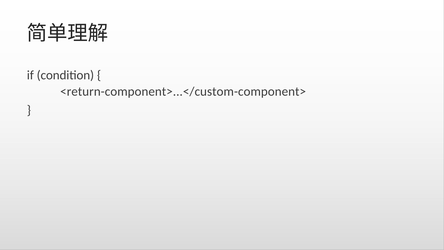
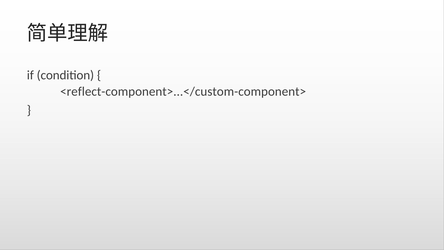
<return-component>...</custom-component>: <return-component>...</custom-component> -> <reflect-component>...</custom-component>
